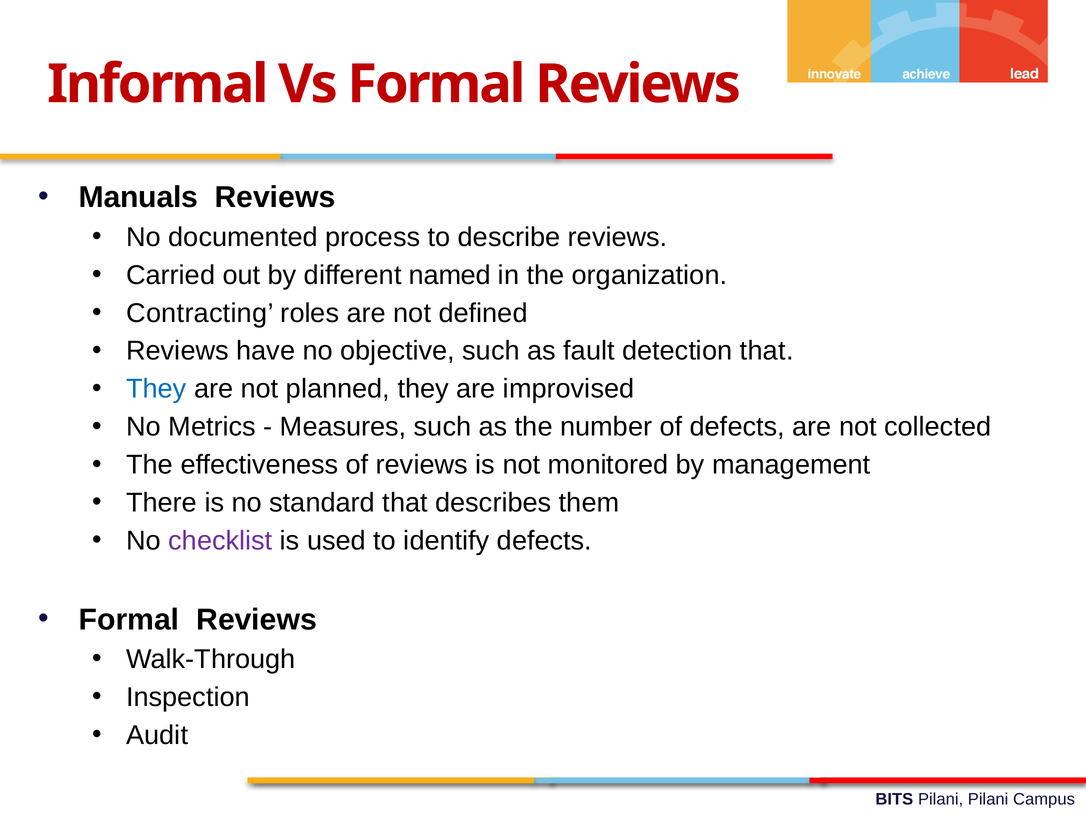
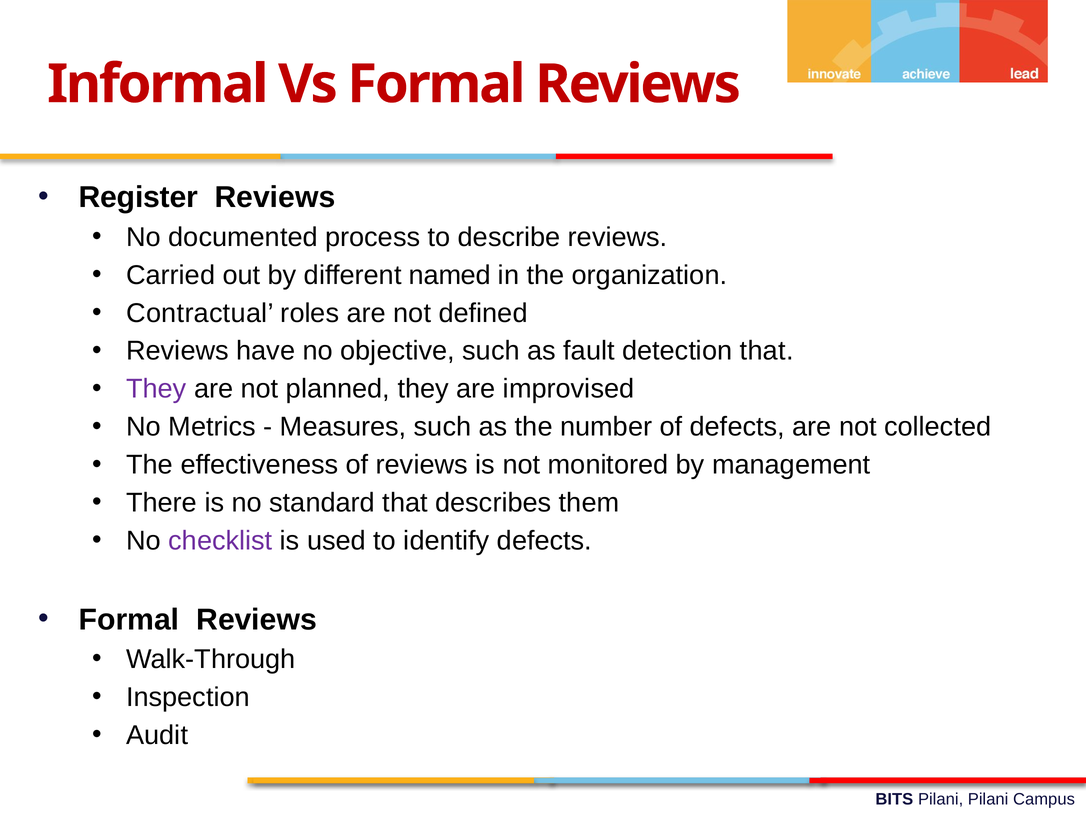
Manuals: Manuals -> Register
Contracting: Contracting -> Contractual
They at (156, 389) colour: blue -> purple
